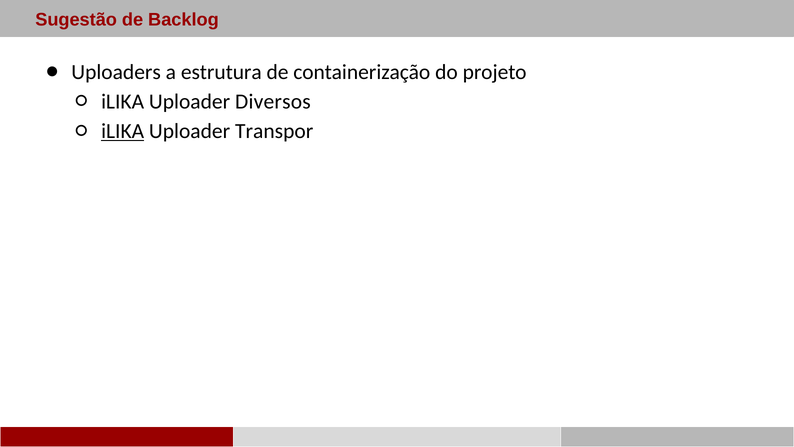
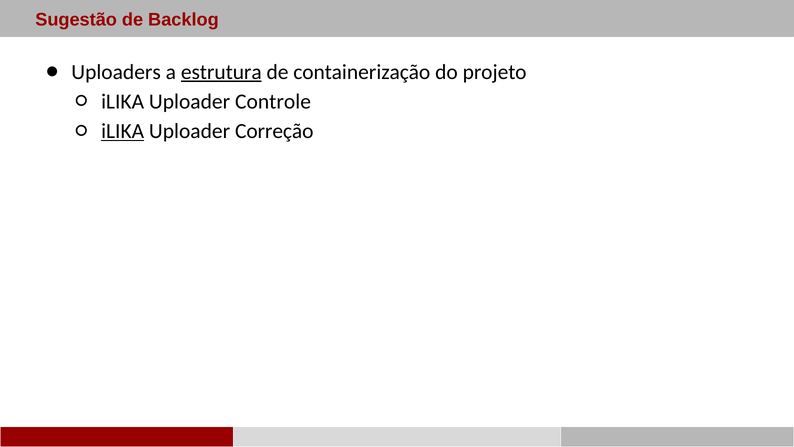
estrutura underline: none -> present
Diversos: Diversos -> Controle
Transpor: Transpor -> Correção
